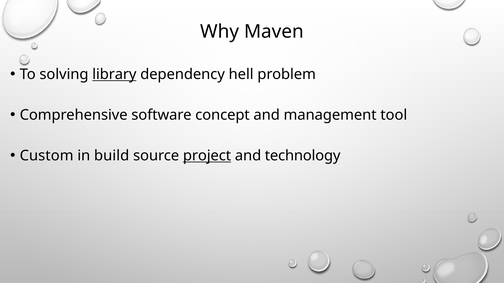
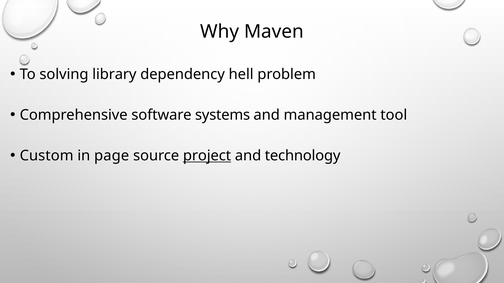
library underline: present -> none
concept: concept -> systems
build: build -> page
